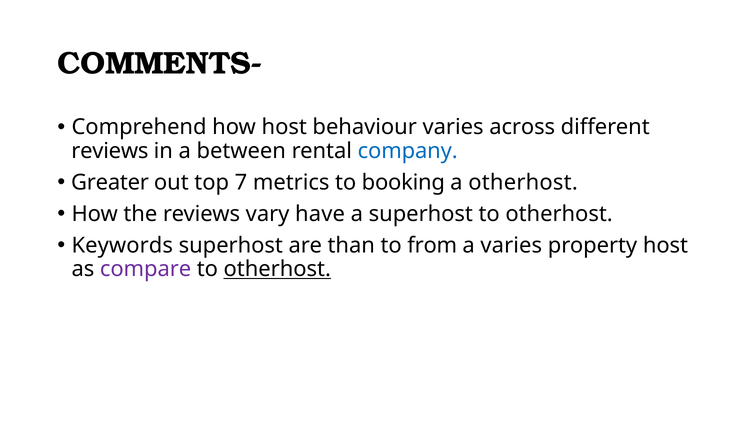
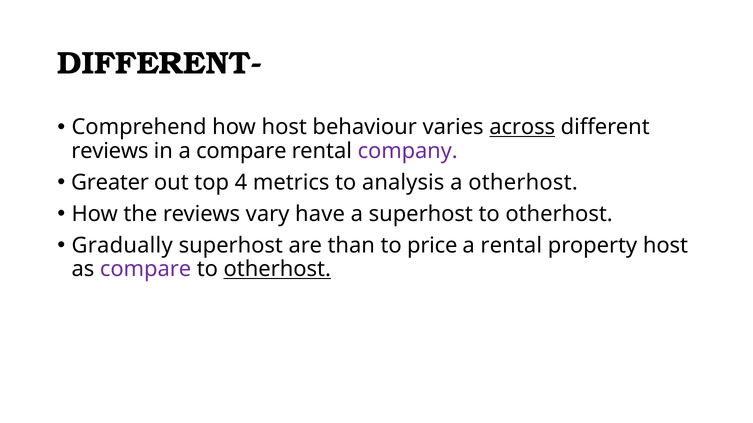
COMMENTS-: COMMENTS- -> DIFFERENT-
across underline: none -> present
a between: between -> compare
company colour: blue -> purple
7: 7 -> 4
booking: booking -> analysis
Keywords: Keywords -> Gradually
from: from -> price
a varies: varies -> rental
